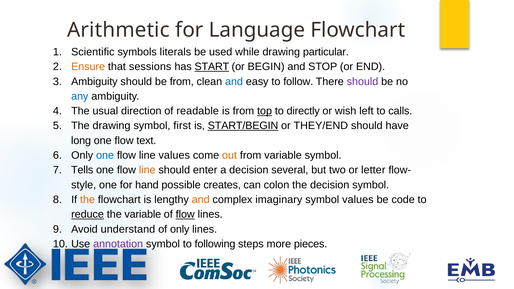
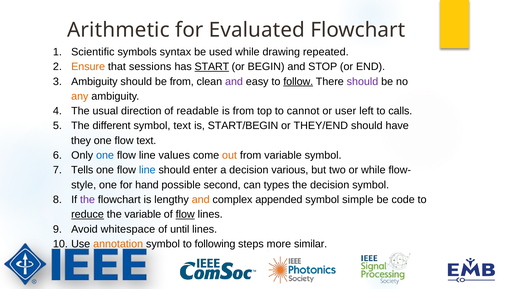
Language: Language -> Evaluated
literals: literals -> syntax
particular: particular -> repeated
and at (234, 82) colour: blue -> purple
follow underline: none -> present
any colour: blue -> orange
top underline: present -> none
directly: directly -> cannot
wish: wish -> user
The drawing: drawing -> different
symbol first: first -> text
START/BEGIN underline: present -> none
long: long -> they
line at (147, 170) colour: orange -> blue
several: several -> various
or letter: letter -> while
creates: creates -> second
colon: colon -> types
the at (88, 200) colour: orange -> purple
imaginary: imaginary -> appended
symbol values: values -> simple
understand: understand -> whitespace
of only: only -> until
annotation colour: purple -> orange
pieces: pieces -> similar
